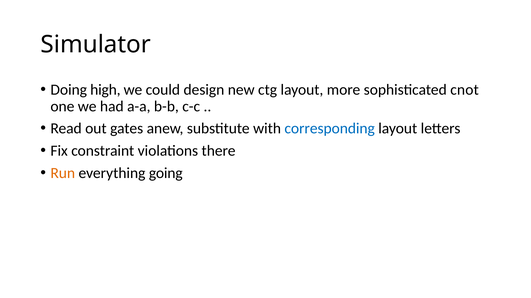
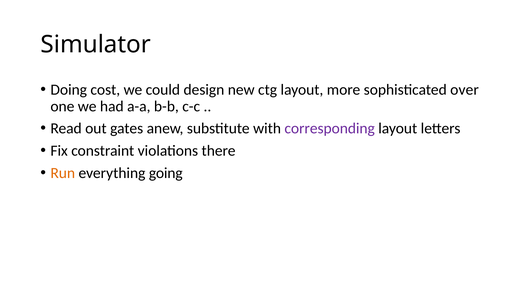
high: high -> cost
cnot: cnot -> over
corresponding colour: blue -> purple
